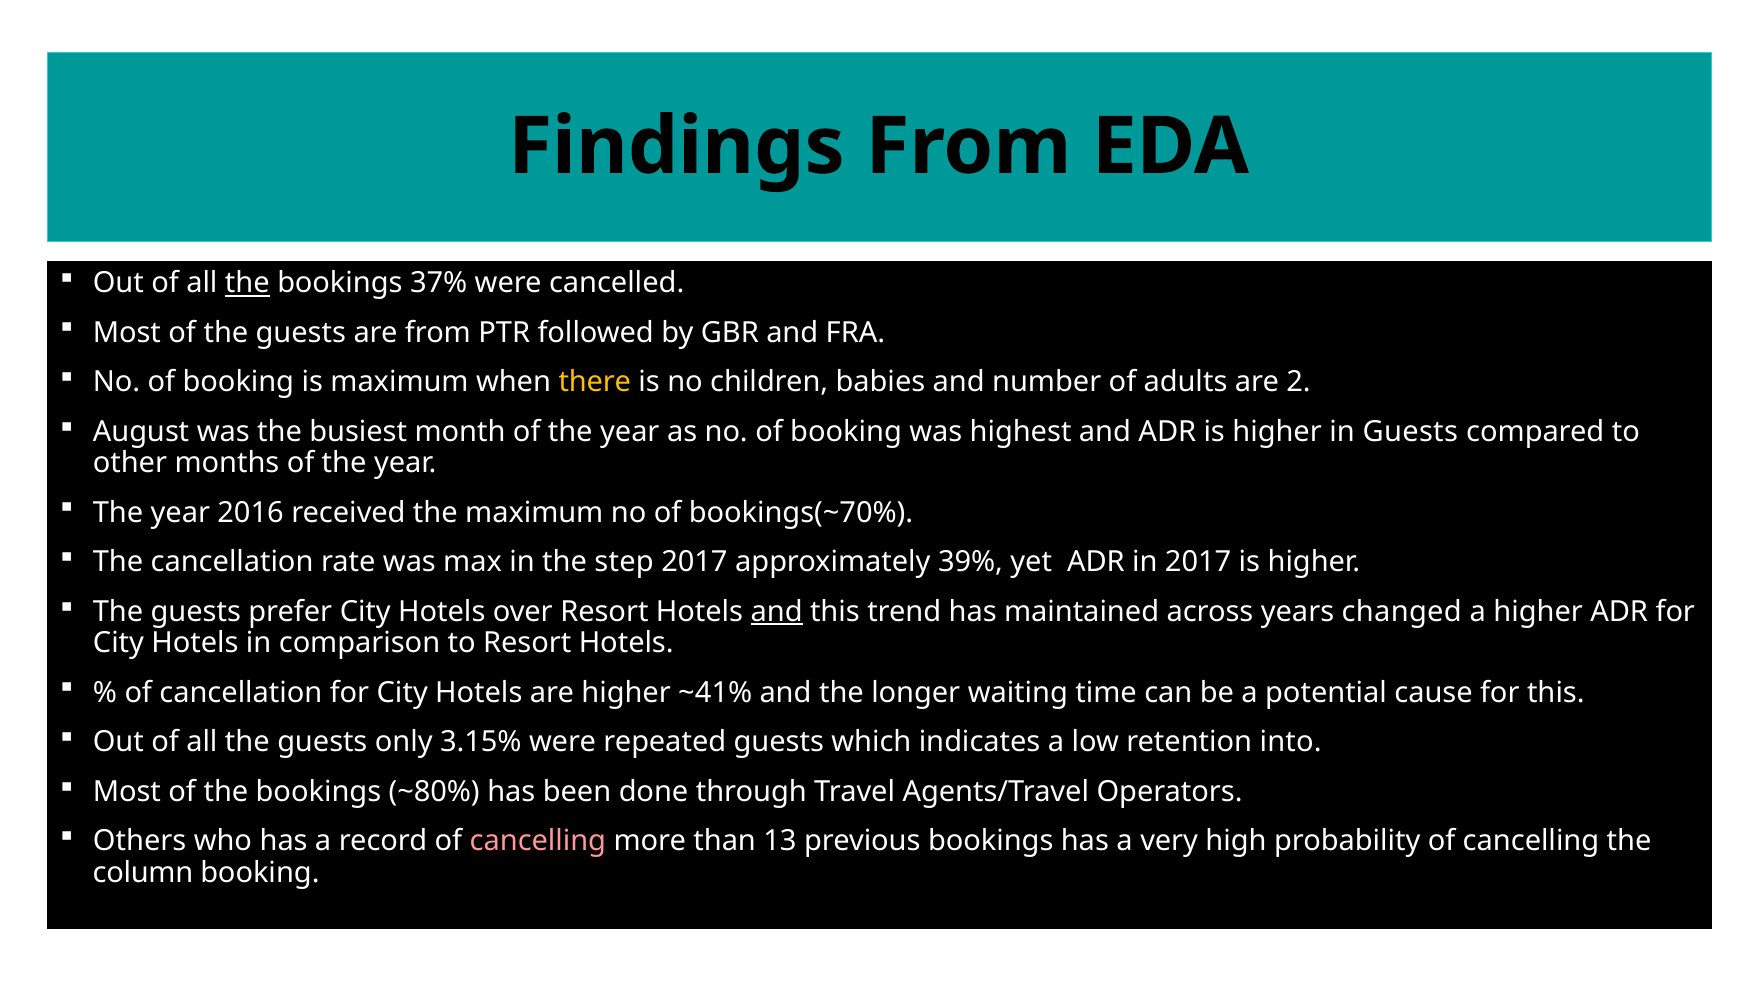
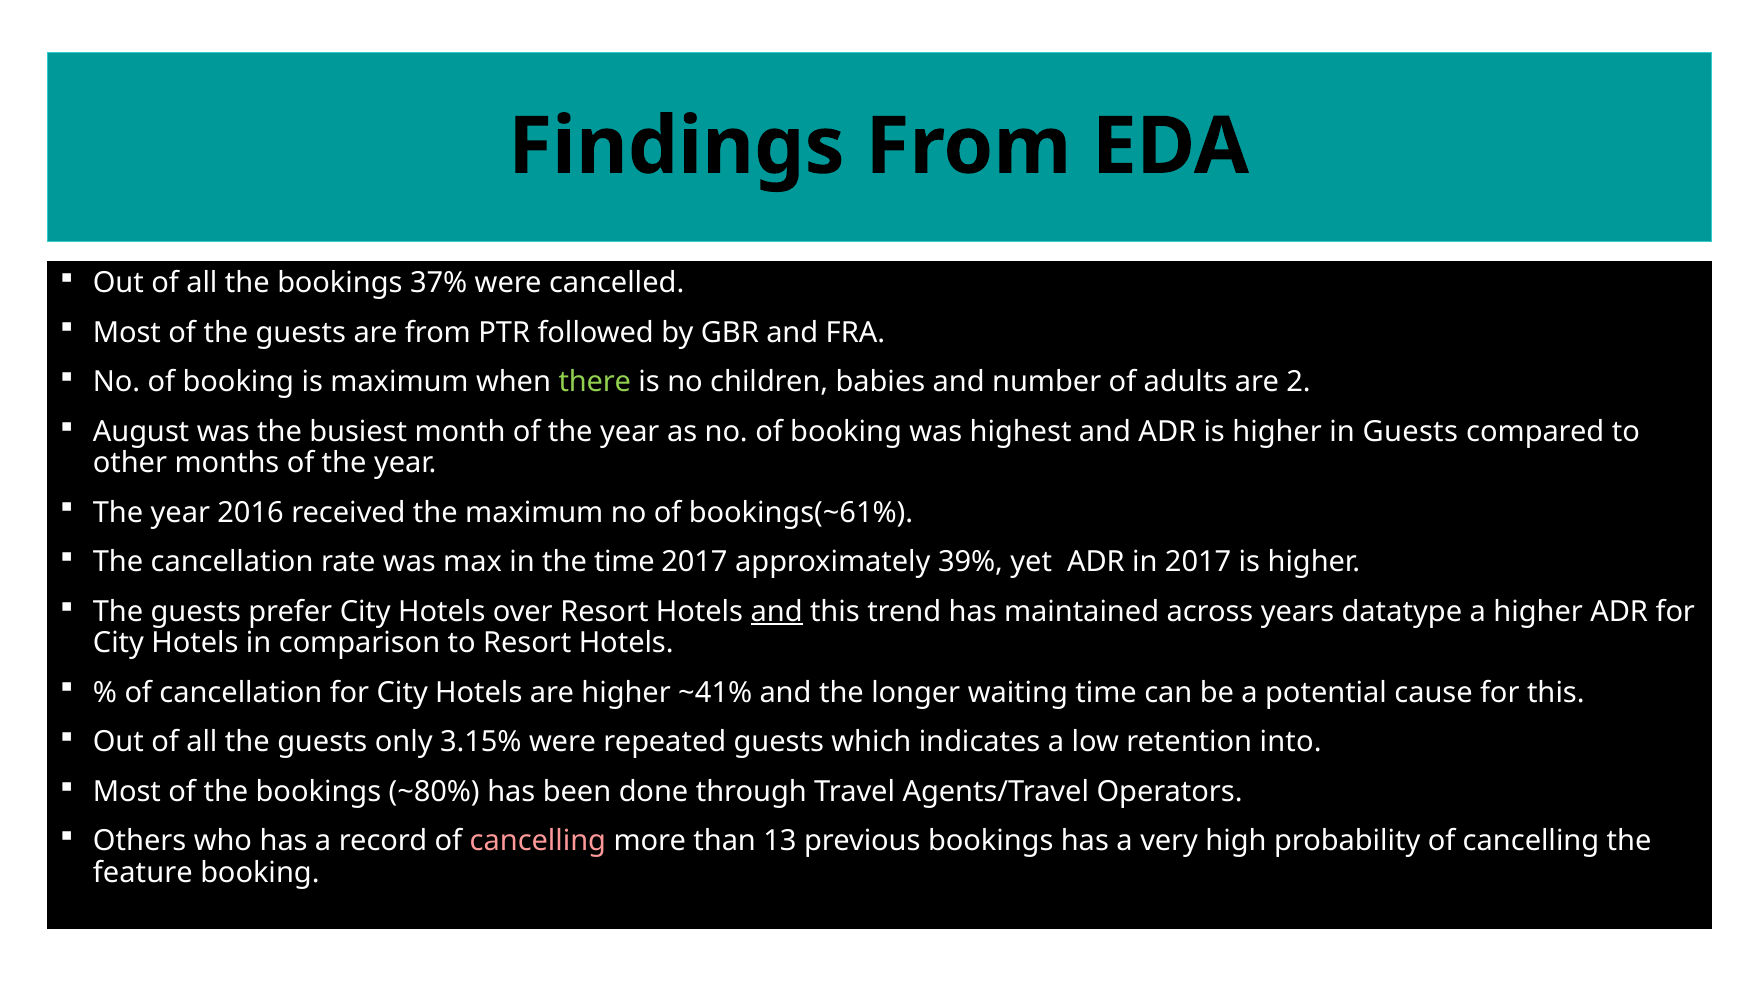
the at (247, 283) underline: present -> none
there colour: yellow -> light green
bookings(~70%: bookings(~70% -> bookings(~61%
the step: step -> time
changed: changed -> datatype
column: column -> feature
